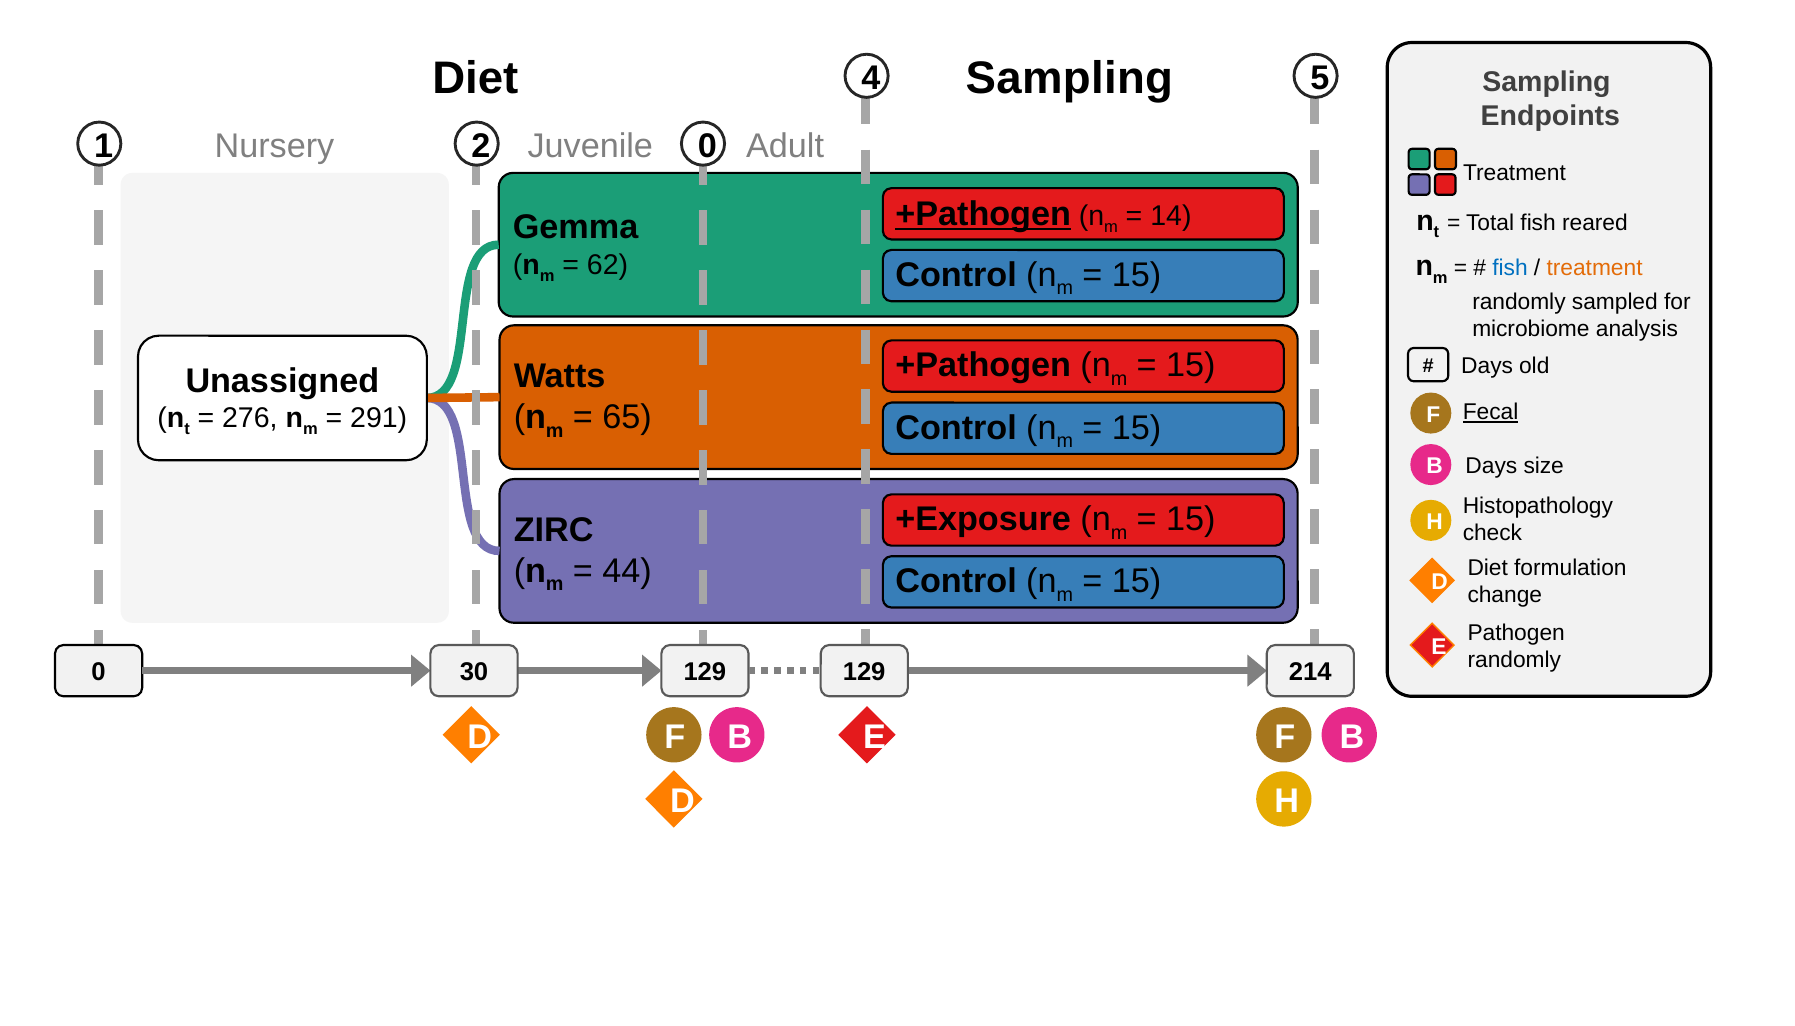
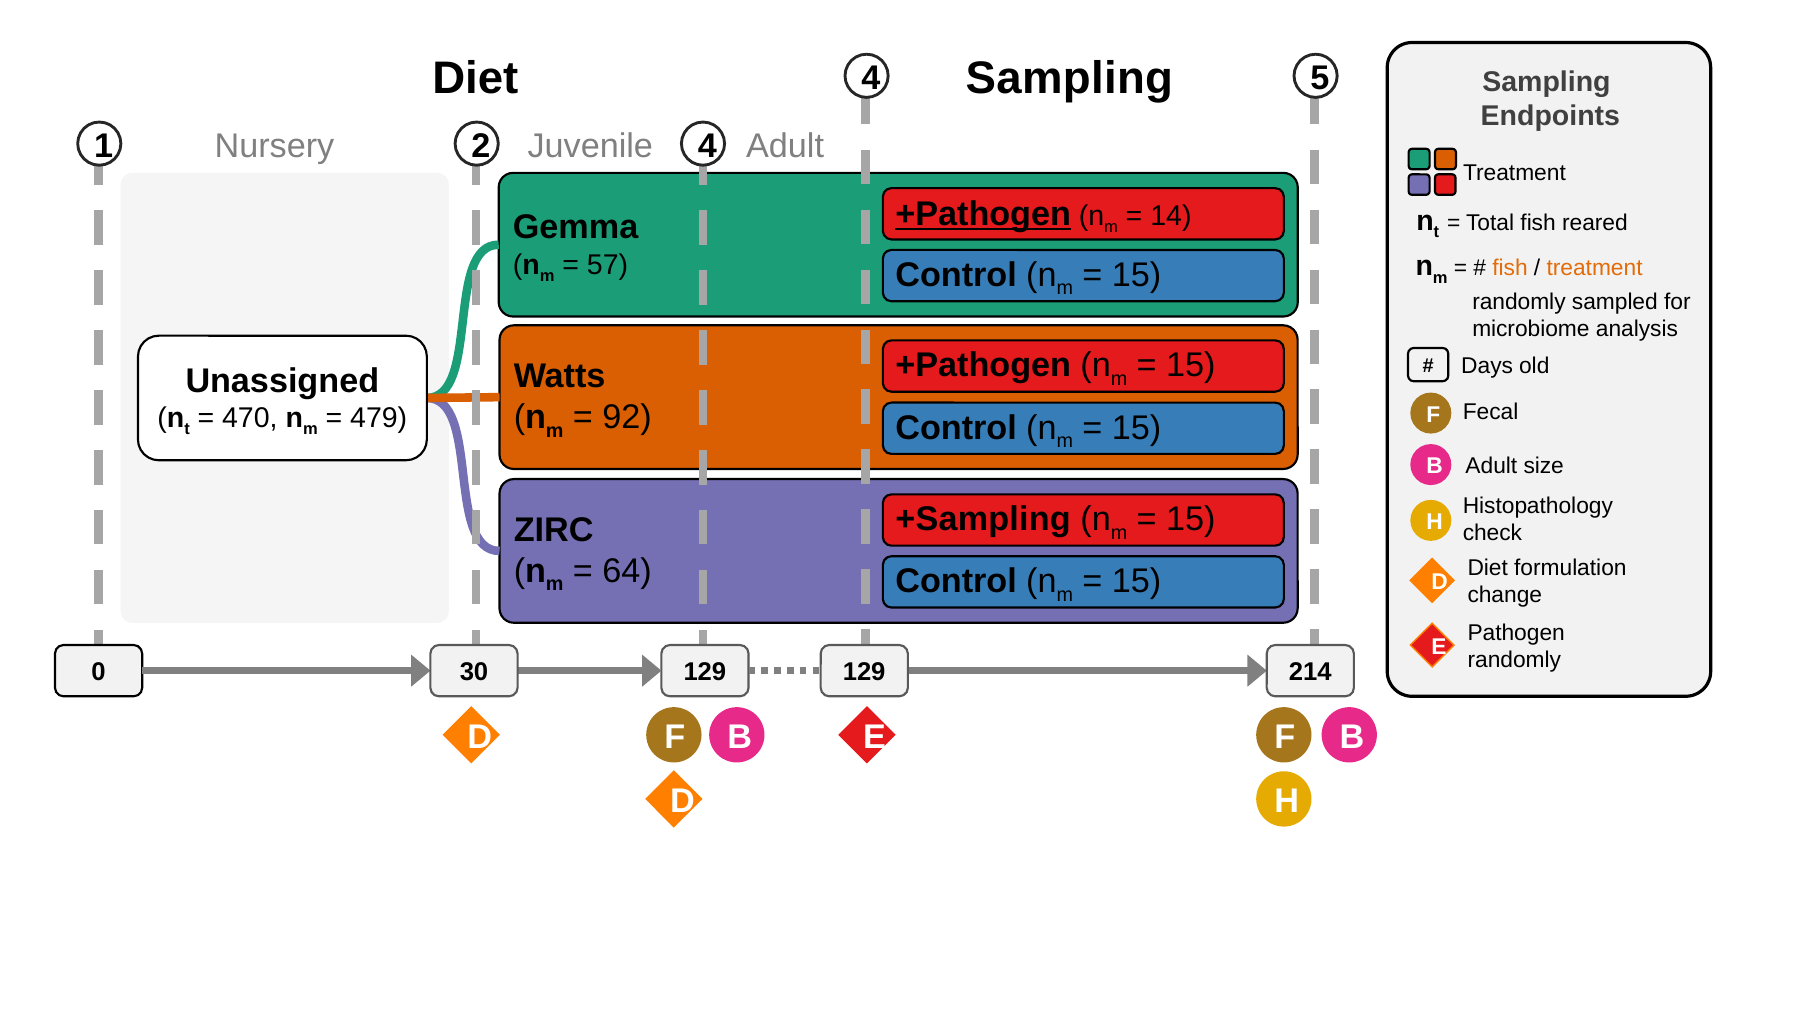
1 0: 0 -> 4
62: 62 -> 57
fish at (1510, 268) colour: blue -> orange
65: 65 -> 92
Fecal underline: present -> none
276: 276 -> 470
291: 291 -> 479
B Days: Days -> Adult
+Exposure: +Exposure -> +Sampling
44: 44 -> 64
